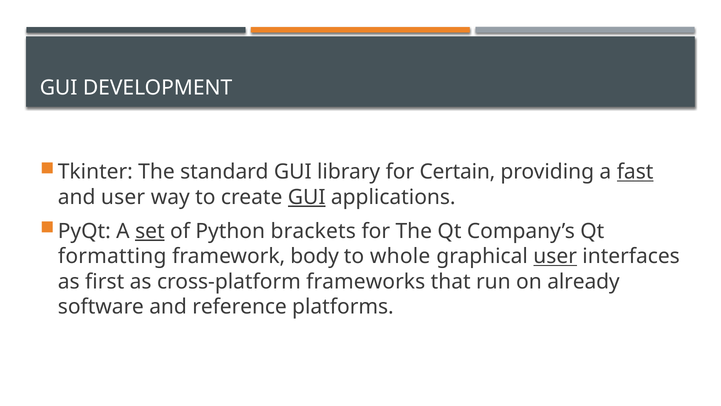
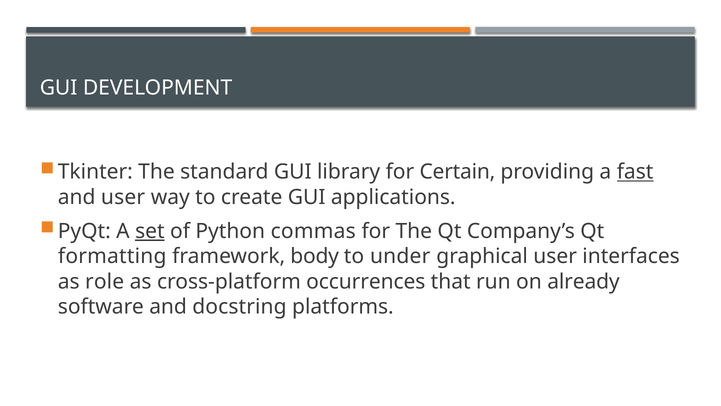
GUI at (307, 197) underline: present -> none
brackets: brackets -> commas
whole: whole -> under
user at (555, 256) underline: present -> none
first: first -> role
frameworks: frameworks -> occurrences
reference: reference -> docstring
